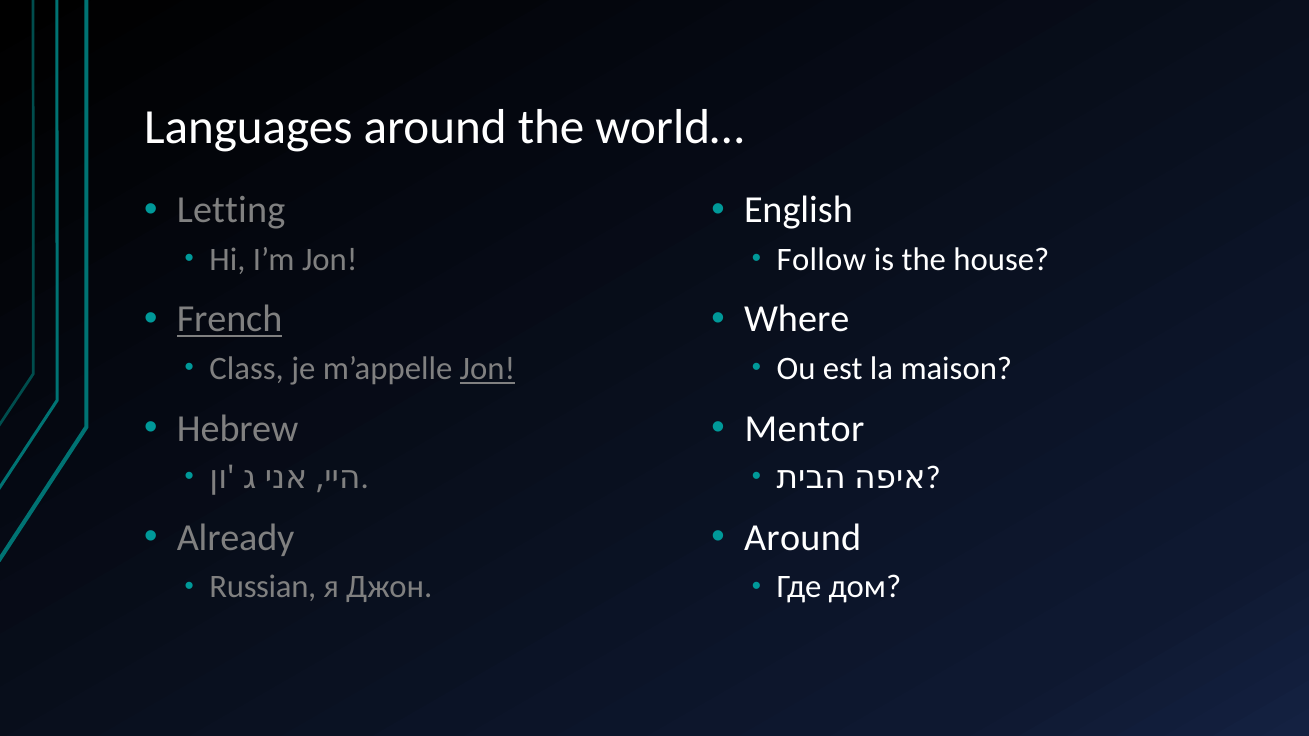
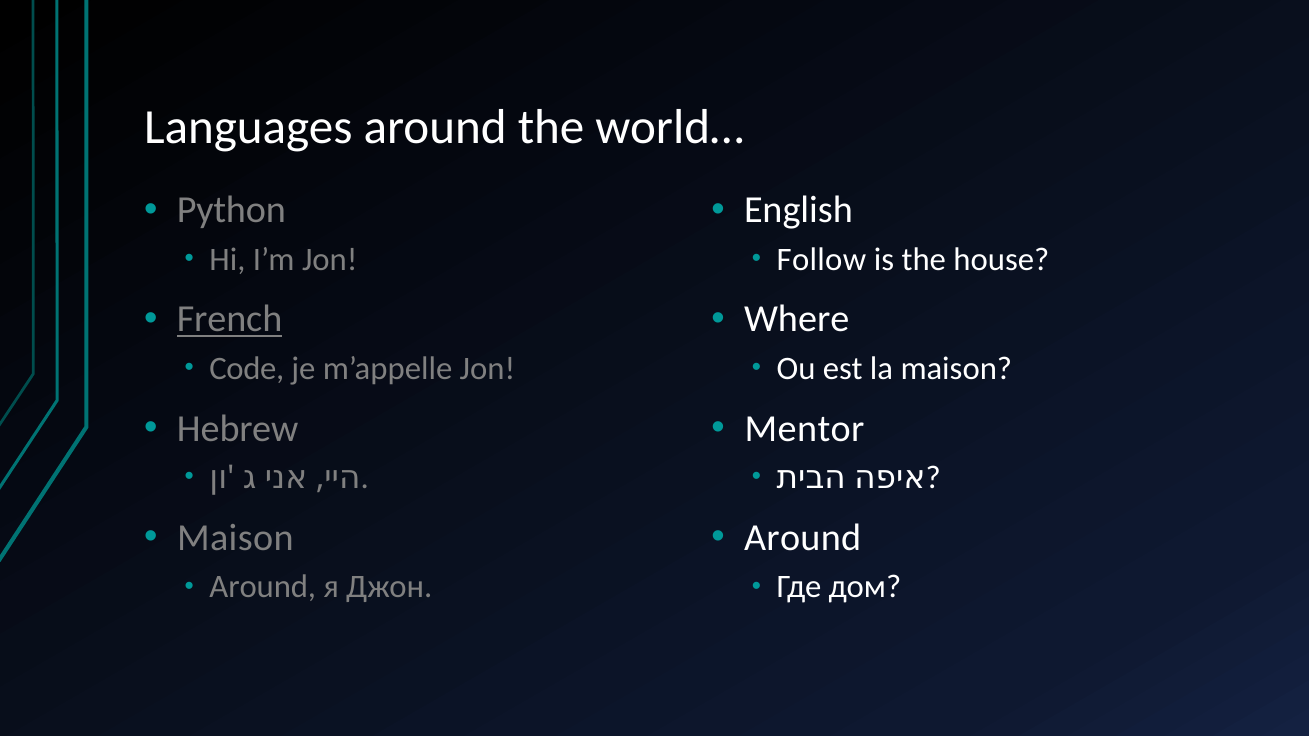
Letting: Letting -> Python
Class: Class -> Code
Jon at (487, 369) underline: present -> none
Already at (236, 538): Already -> Maison
Russian at (263, 587): Russian -> Around
